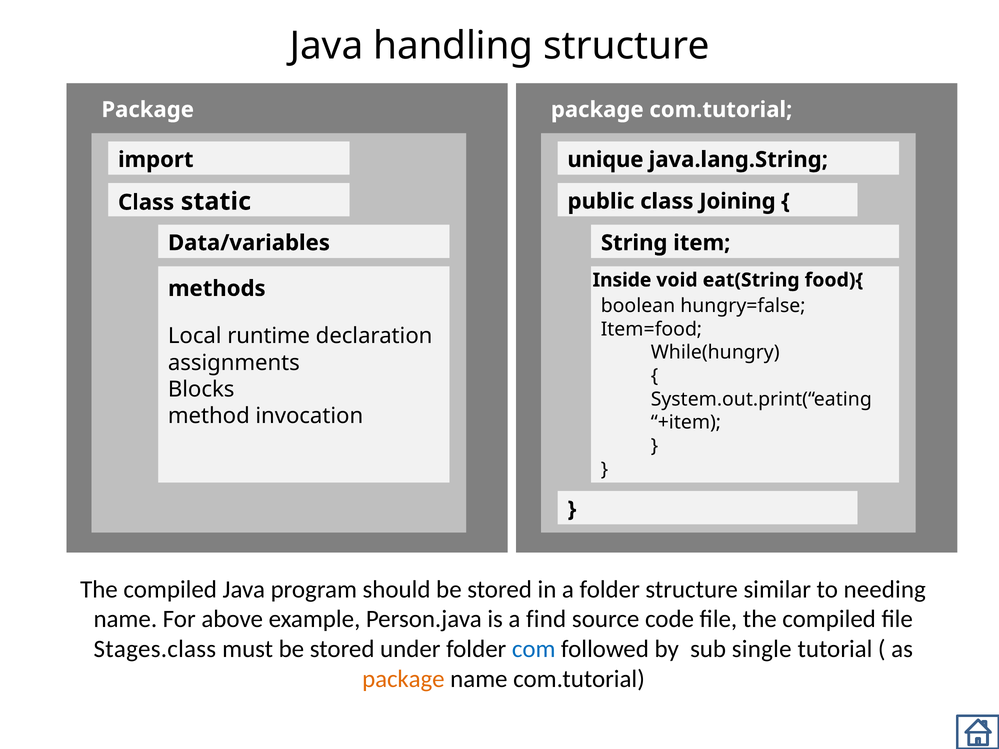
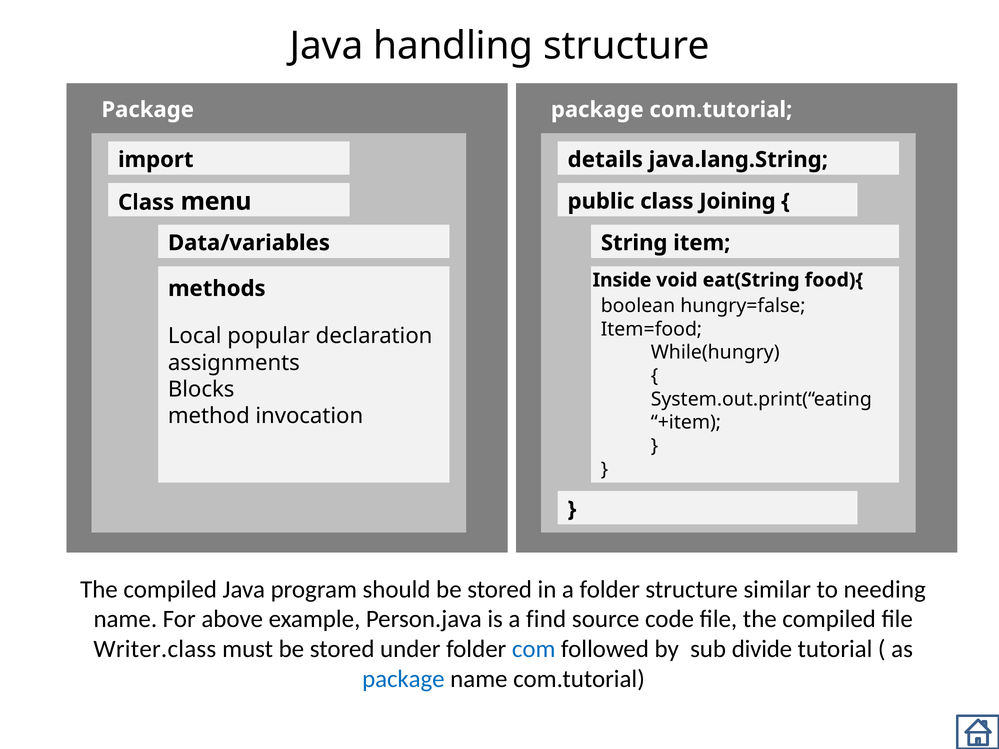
unique: unique -> details
static: static -> menu
runtime: runtime -> popular
Stages.class: Stages.class -> Writer.class
single: single -> divide
package at (403, 679) colour: orange -> blue
